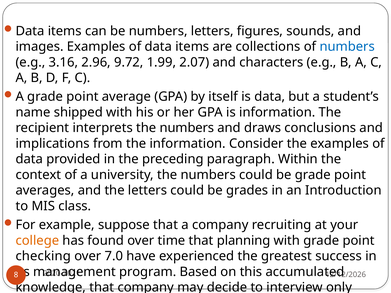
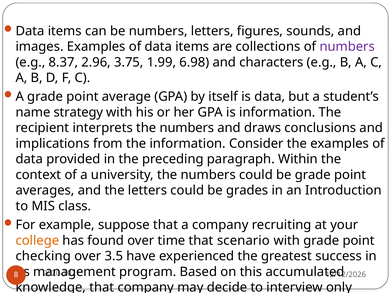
numbers at (347, 47) colour: blue -> purple
3.16: 3.16 -> 8.37
9.72: 9.72 -> 3.75
2.07: 2.07 -> 6.98
shipped: shipped -> strategy
planning: planning -> scenario
7.0: 7.0 -> 3.5
